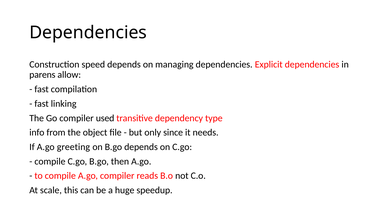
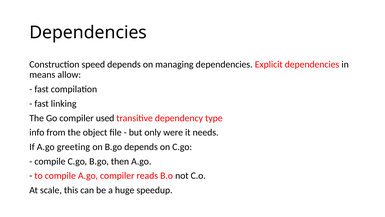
parens: parens -> means
since: since -> were
